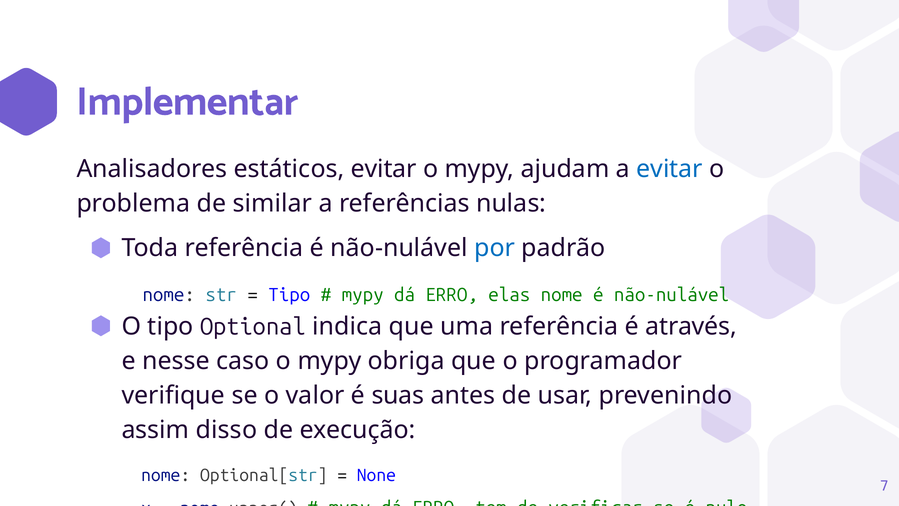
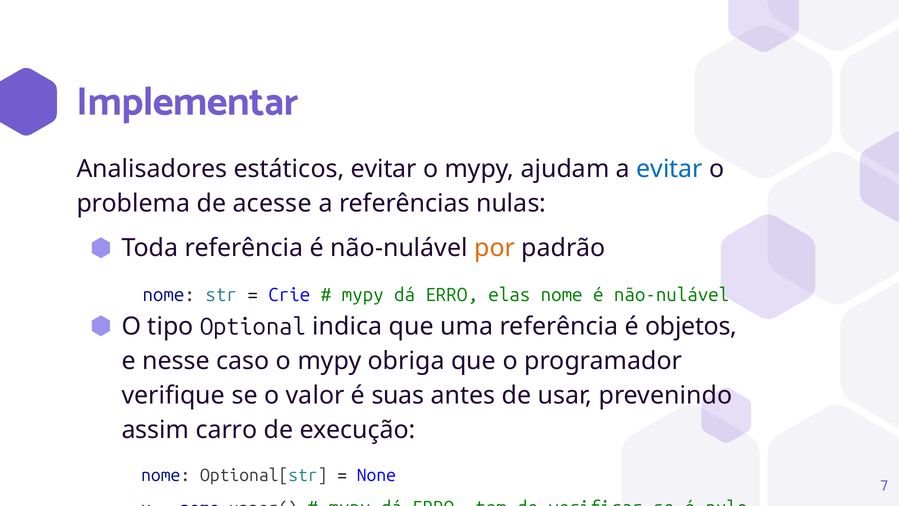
similar: similar -> acesse
por colour: blue -> orange
Tipo at (289, 295): Tipo -> Crie
através: através -> objetos
disso: disso -> carro
